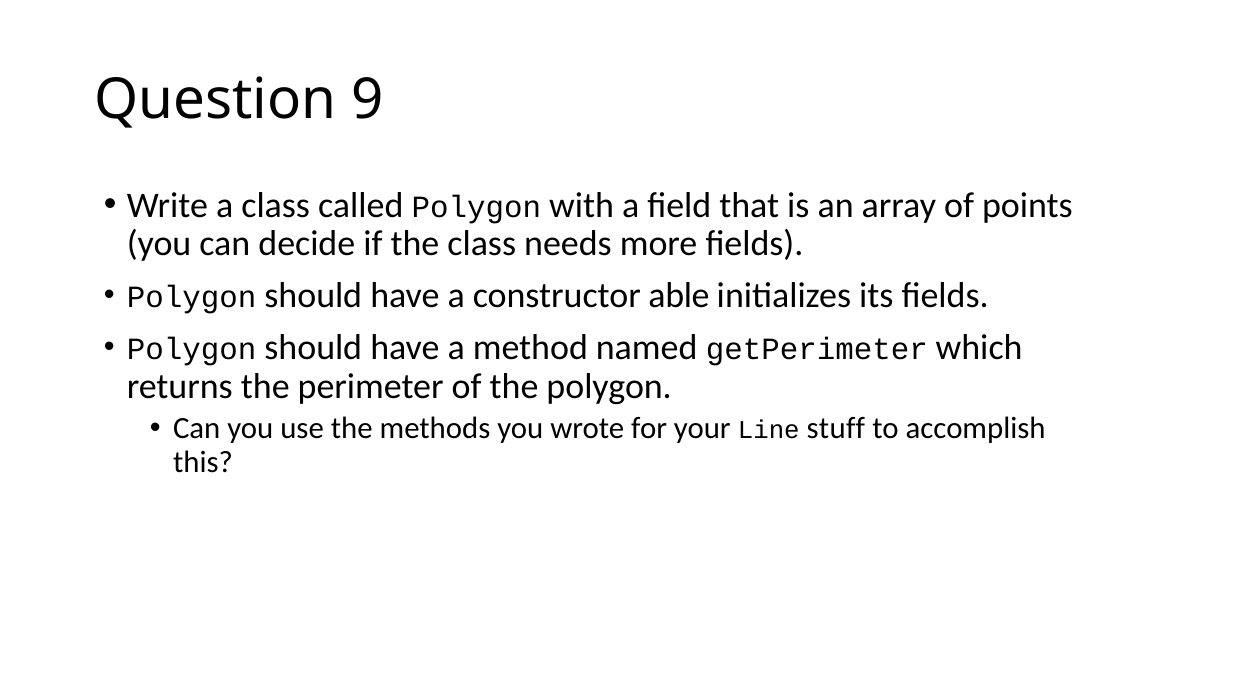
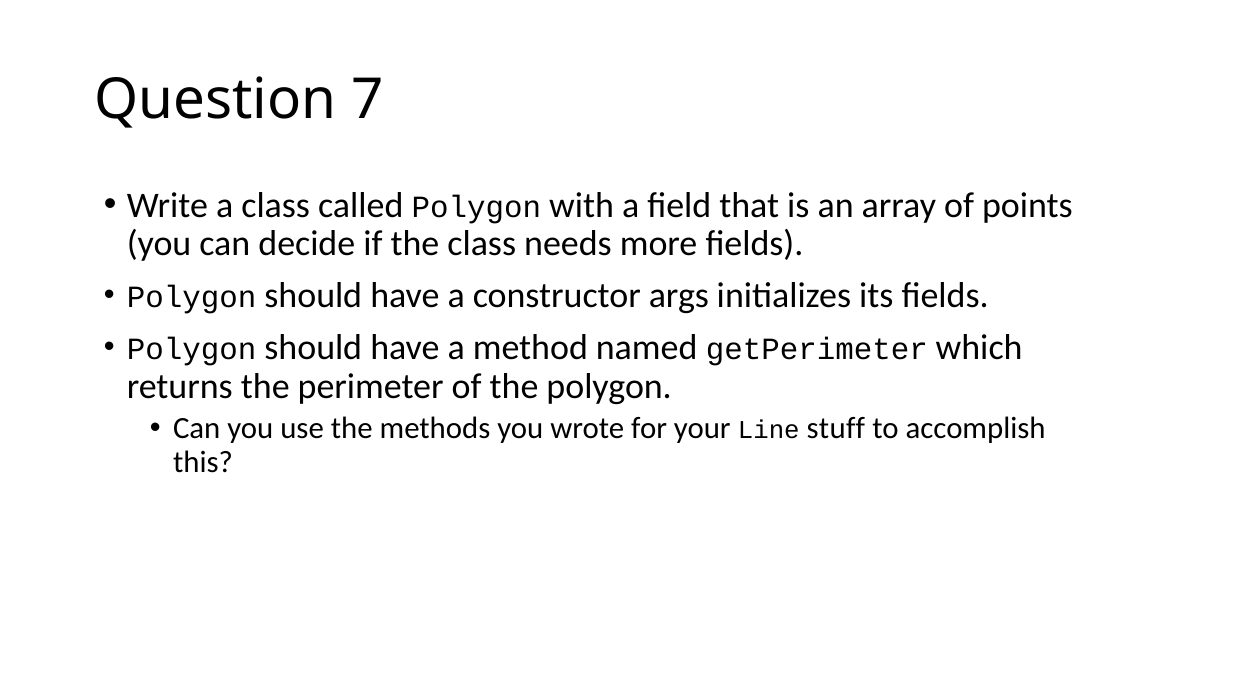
9: 9 -> 7
able: able -> args
